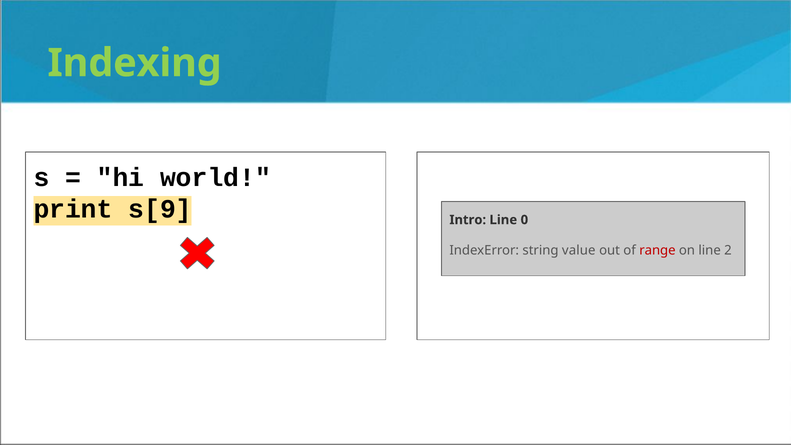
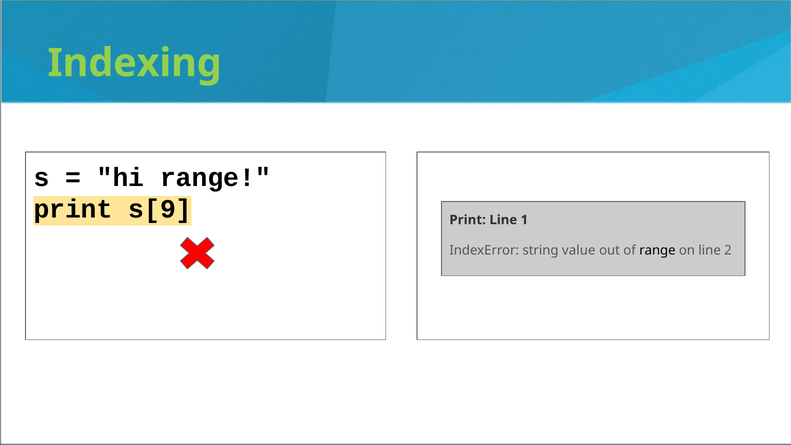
hi world: world -> range
s[9 Intro: Intro -> Print
0: 0 -> 1
range at (657, 251) colour: red -> black
